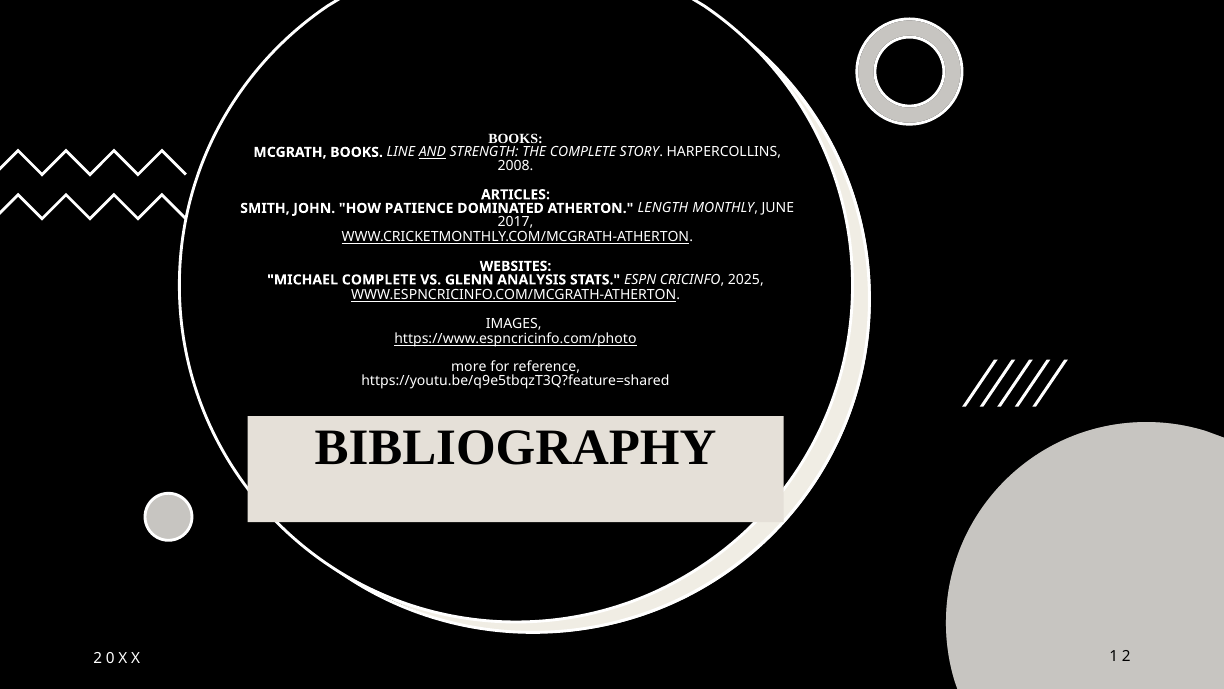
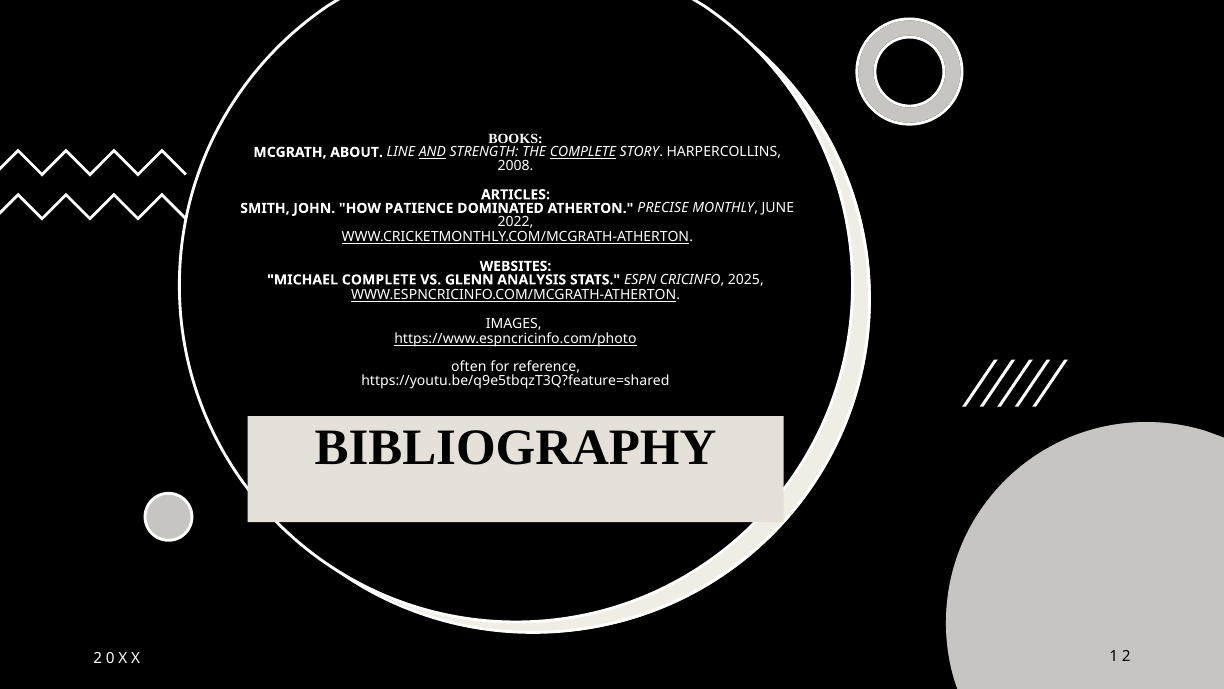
MCGRATH BOOKS: BOOKS -> ABOUT
COMPLETE at (583, 152) underline: none -> present
LENGTH: LENGTH -> PRECISE
2017: 2017 -> 2022
more: more -> often
